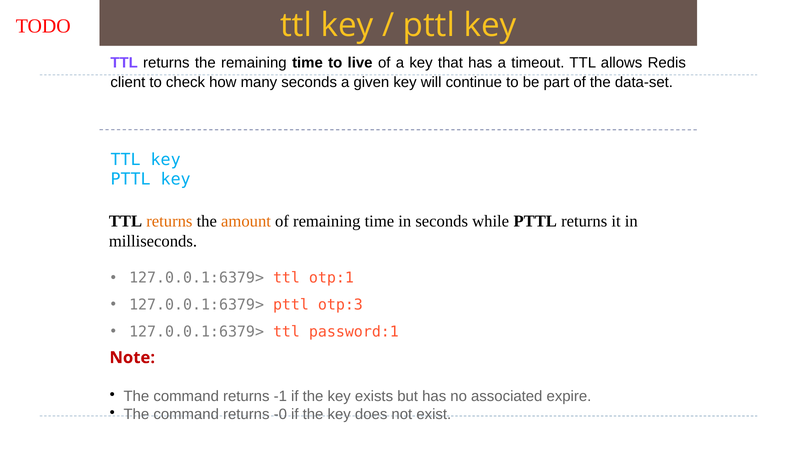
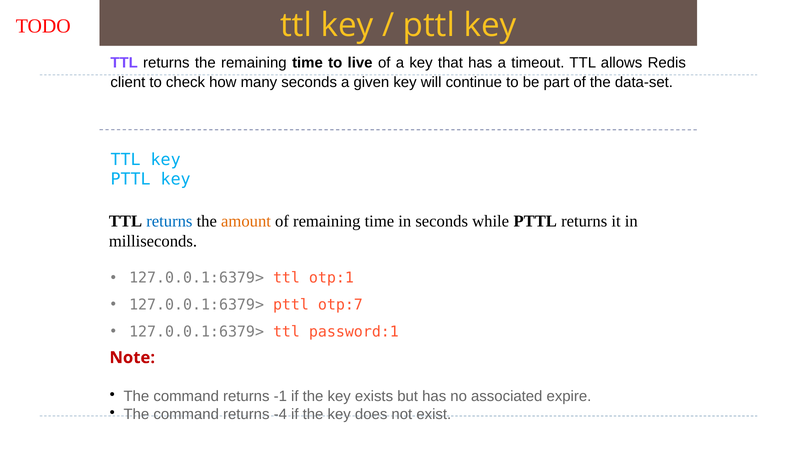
returns at (169, 221) colour: orange -> blue
otp:3: otp:3 -> otp:7
-0: -0 -> -4
